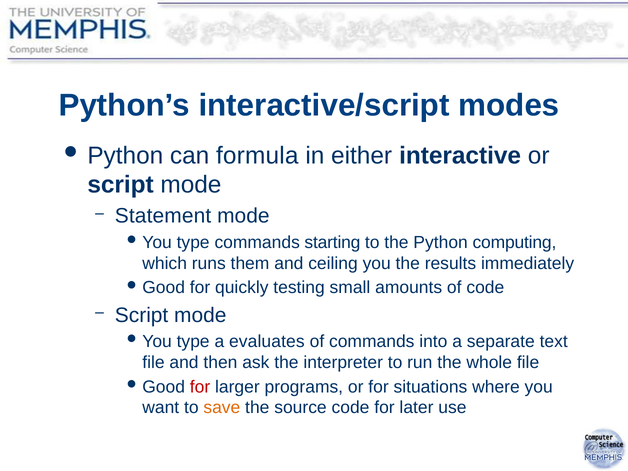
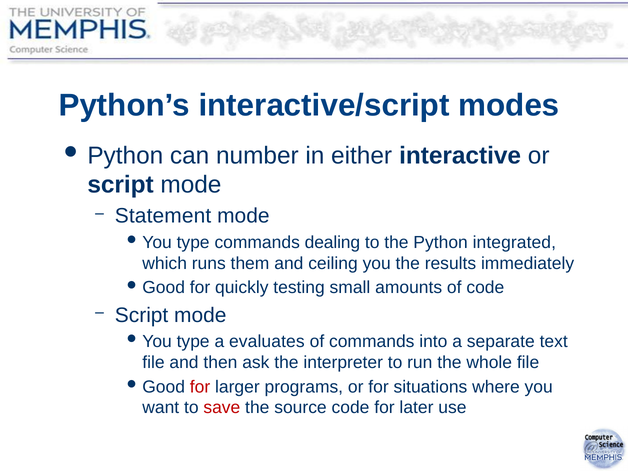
formula: formula -> number
starting: starting -> dealing
computing: computing -> integrated
save colour: orange -> red
